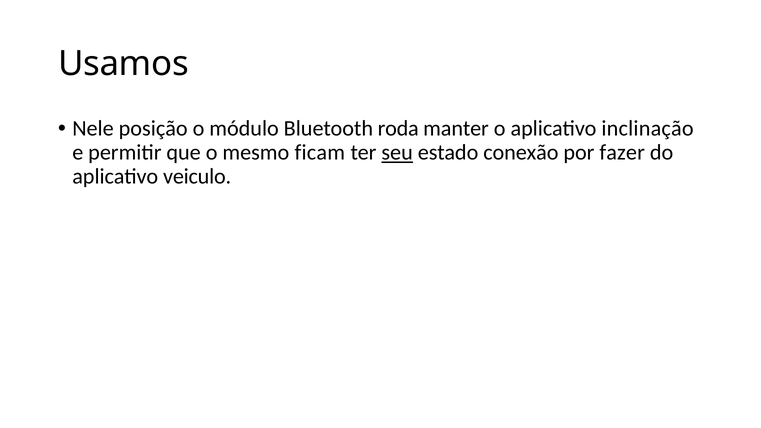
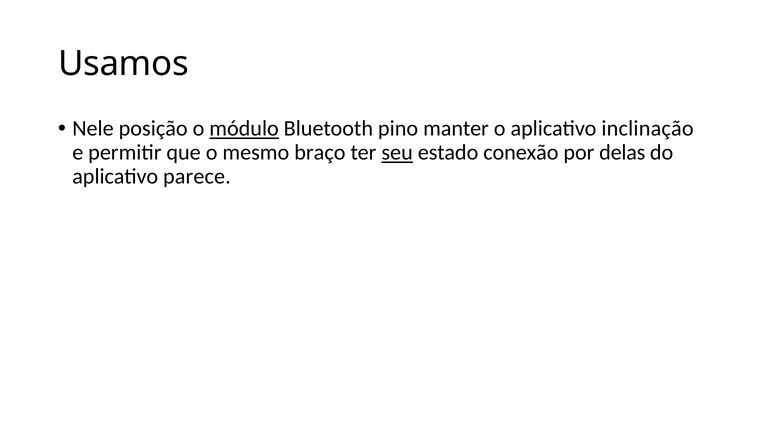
módulo underline: none -> present
roda: roda -> pino
ficam: ficam -> braço
fazer: fazer -> delas
veiculo: veiculo -> parece
